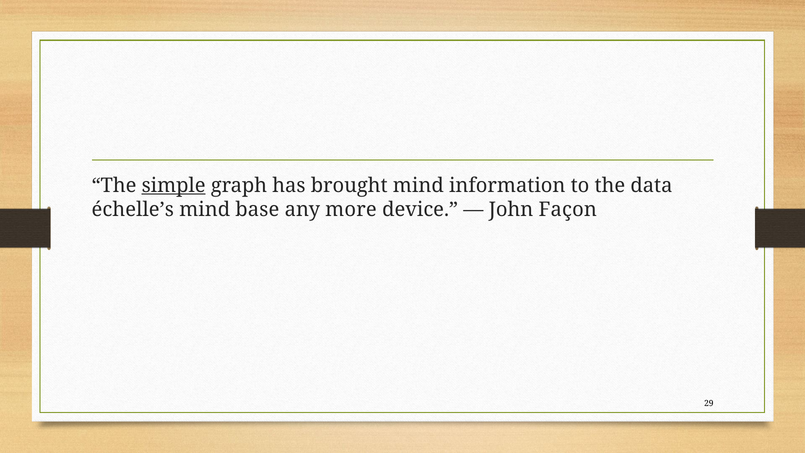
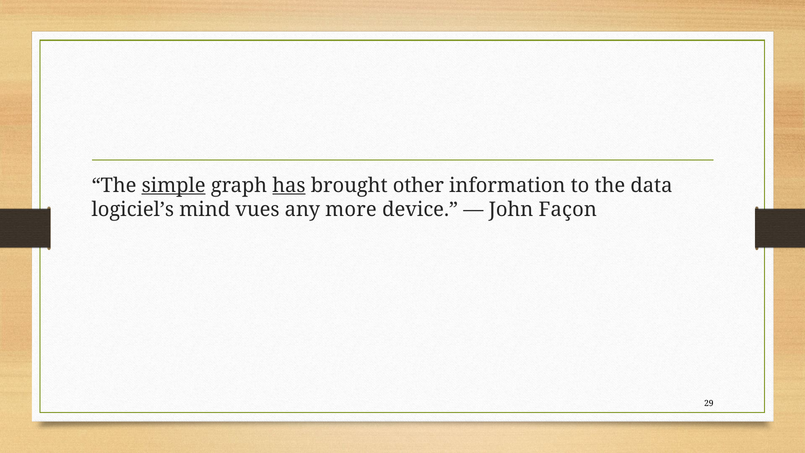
has underline: none -> present
brought mind: mind -> other
échelle’s: échelle’s -> logiciel’s
base: base -> vues
